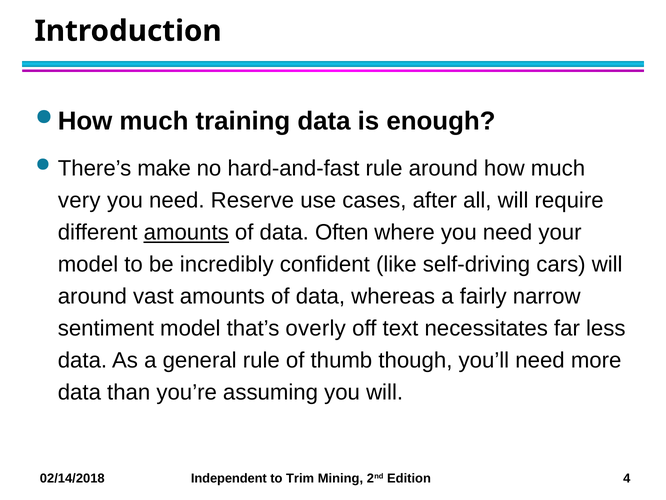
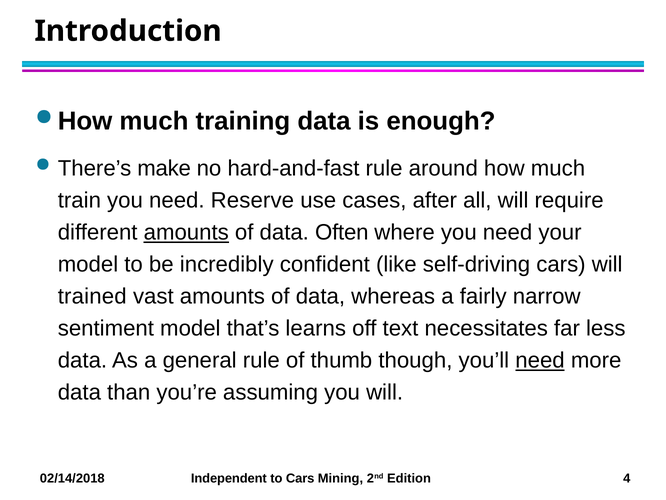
very: very -> train
around at (92, 296): around -> trained
overly: overly -> learns
need at (540, 360) underline: none -> present
to Trim: Trim -> Cars
